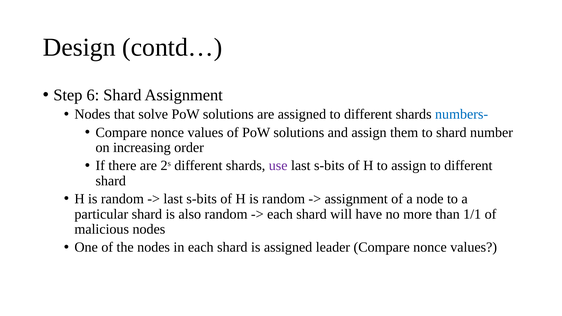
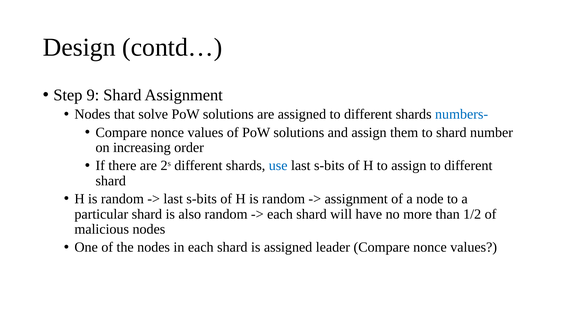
6: 6 -> 9
use colour: purple -> blue
1/1: 1/1 -> 1/2
